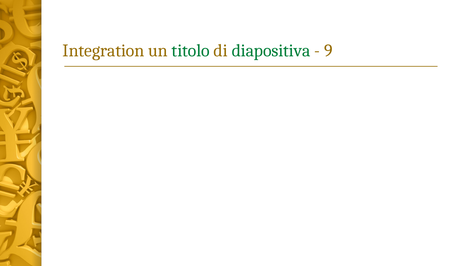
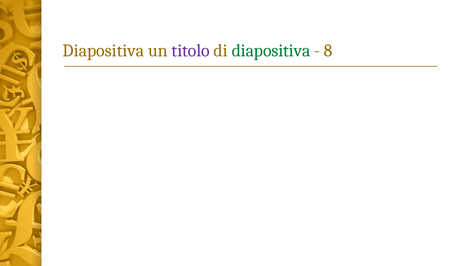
Integration at (103, 51): Integration -> Diapositiva
titolo colour: green -> purple
9: 9 -> 8
